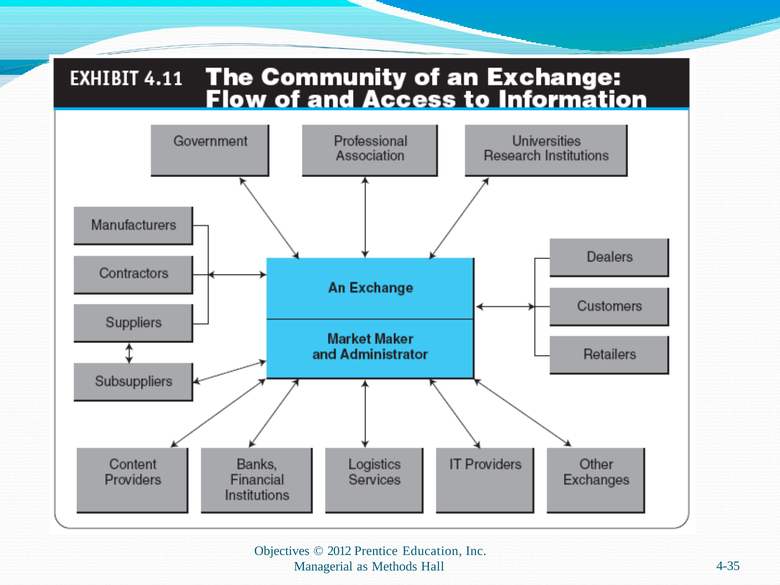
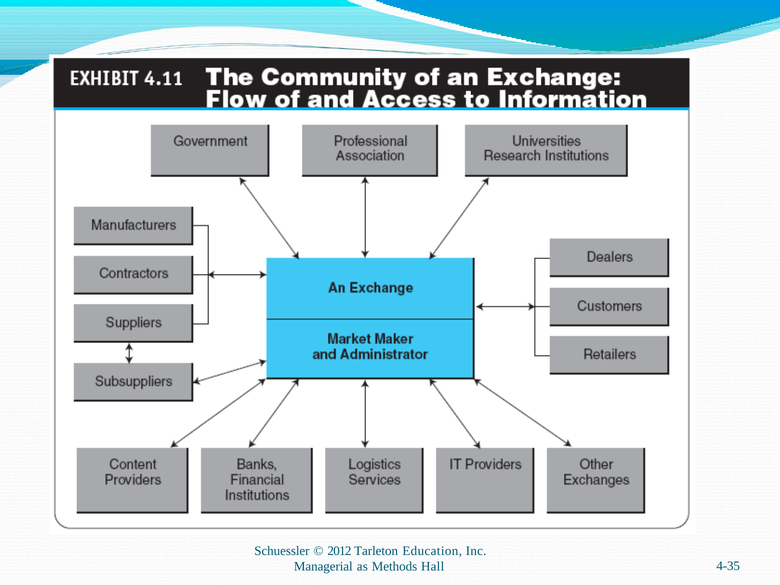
Objectives: Objectives -> Schuessler
Prentice: Prentice -> Tarleton
